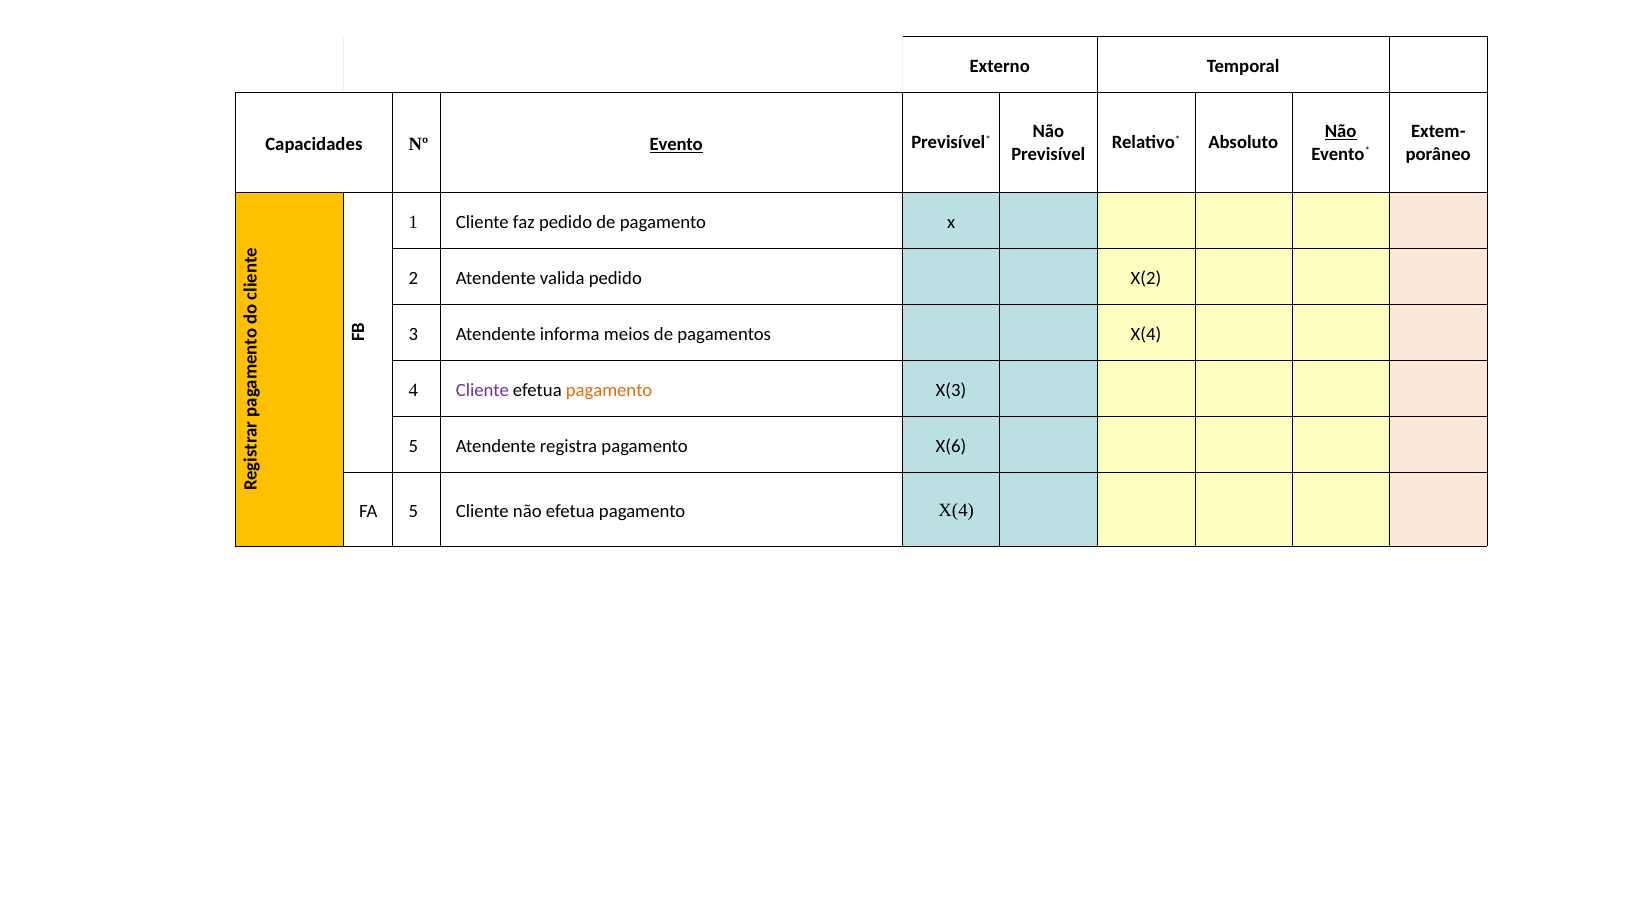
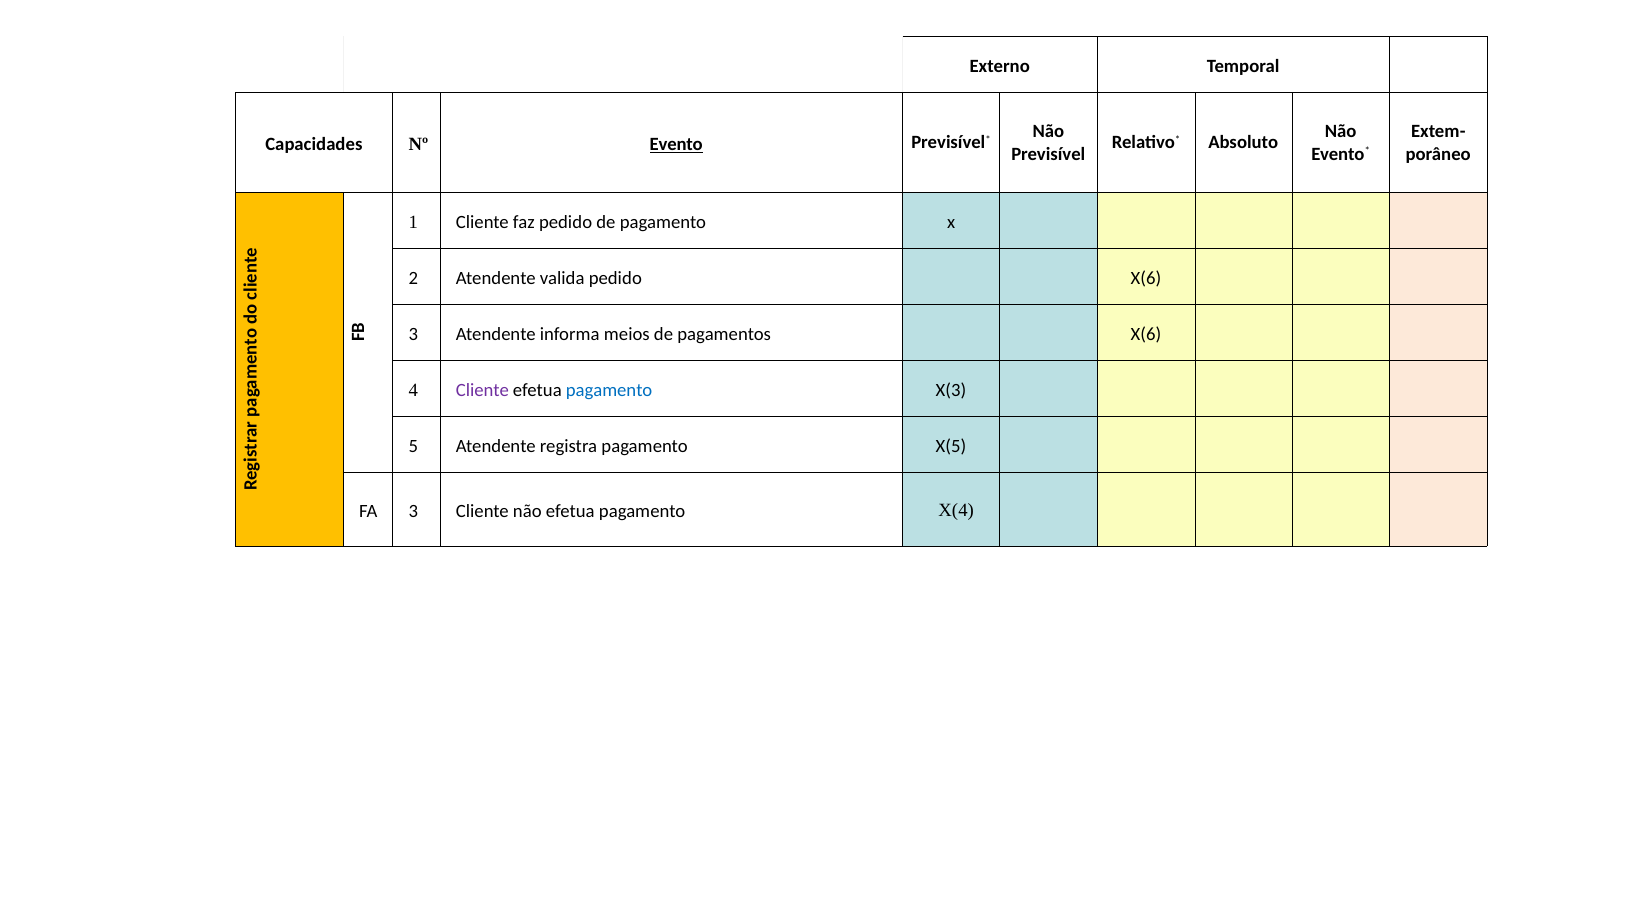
Não at (1341, 131) underline: present -> none
pedido X(2: X(2 -> X(6
pagamentos X(4: X(4 -> X(6
pagamento at (609, 390) colour: orange -> blue
X(6: X(6 -> X(5
FA 5: 5 -> 3
